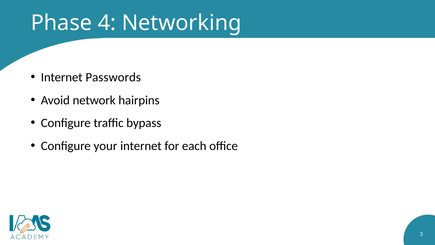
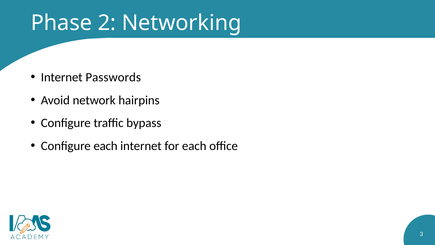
4: 4 -> 2
Configure your: your -> each
